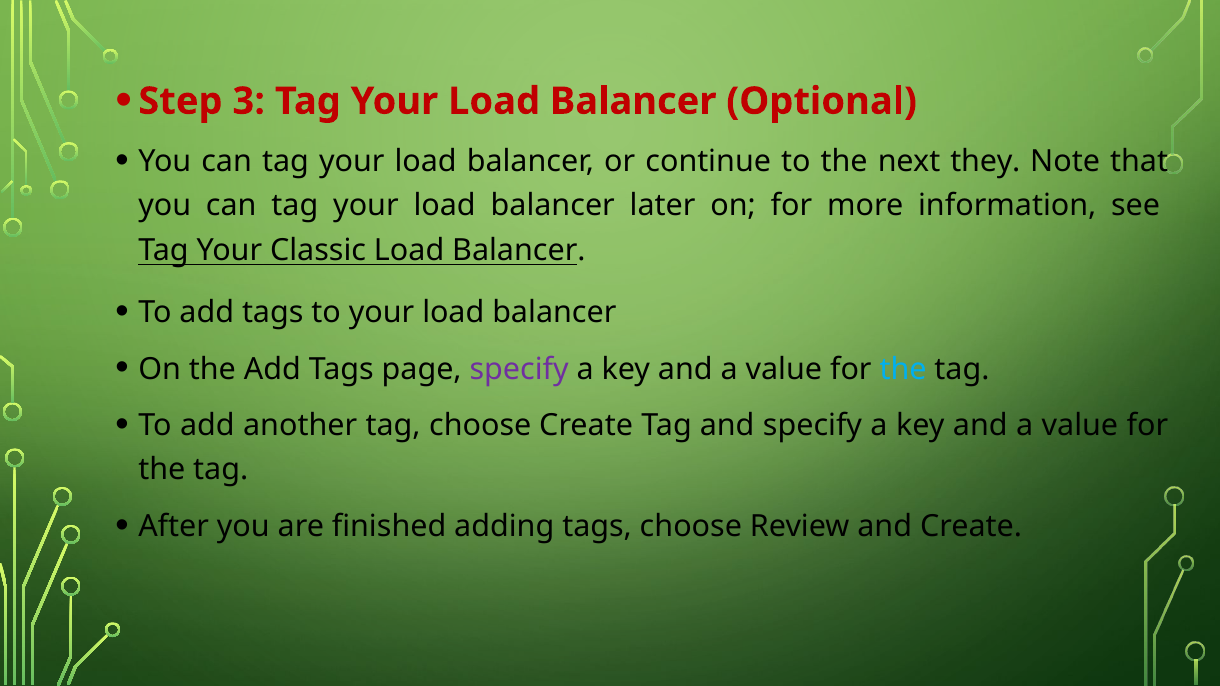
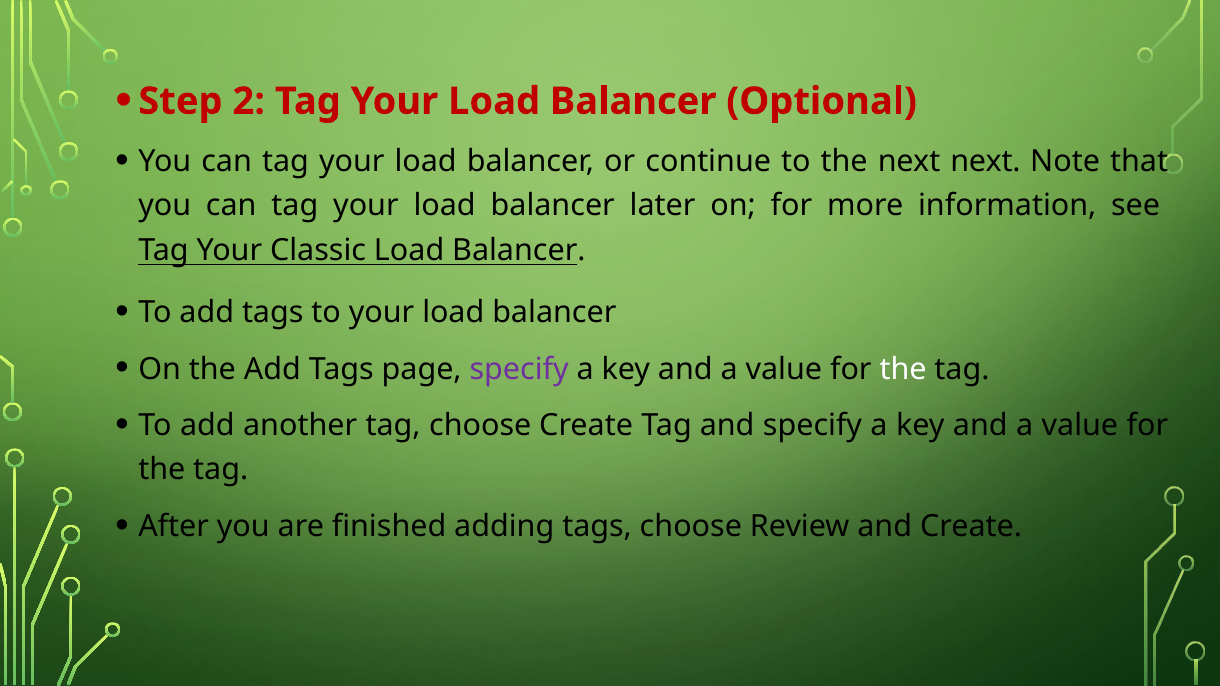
3: 3 -> 2
next they: they -> next
the at (903, 369) colour: light blue -> white
